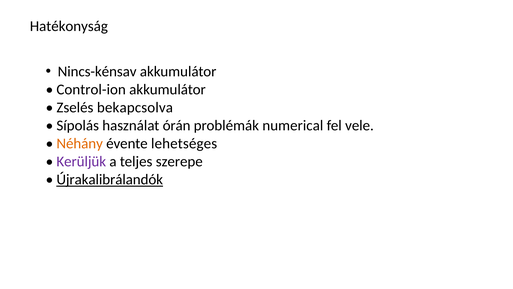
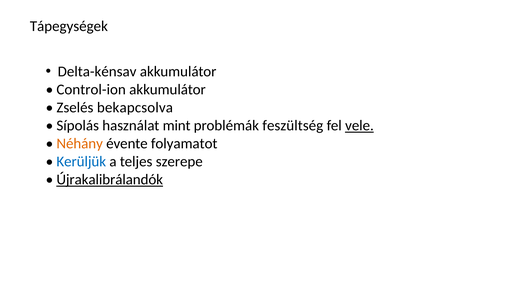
Hatékonyság: Hatékonyság -> Tápegységek
Nincs-kénsav: Nincs-kénsav -> Delta-kénsav
órán: órán -> mint
numerical: numerical -> feszültség
vele underline: none -> present
lehetséges: lehetséges -> folyamatot
Kerüljük colour: purple -> blue
